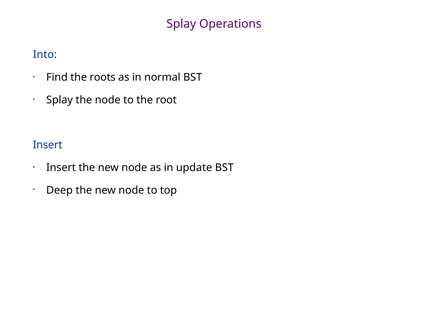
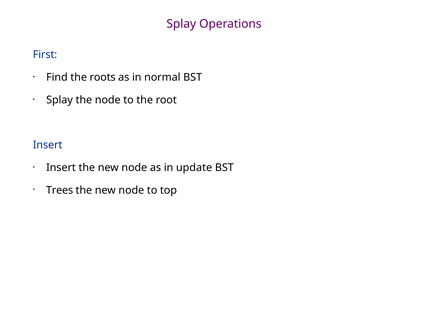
Into: Into -> First
Deep: Deep -> Trees
